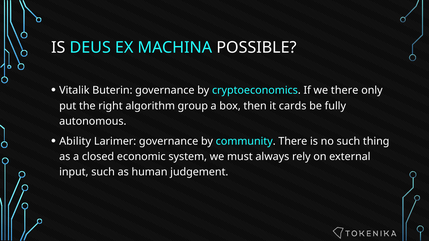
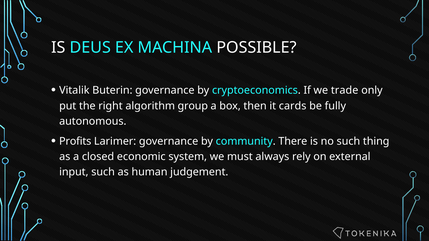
we there: there -> trade
Ability: Ability -> Profits
